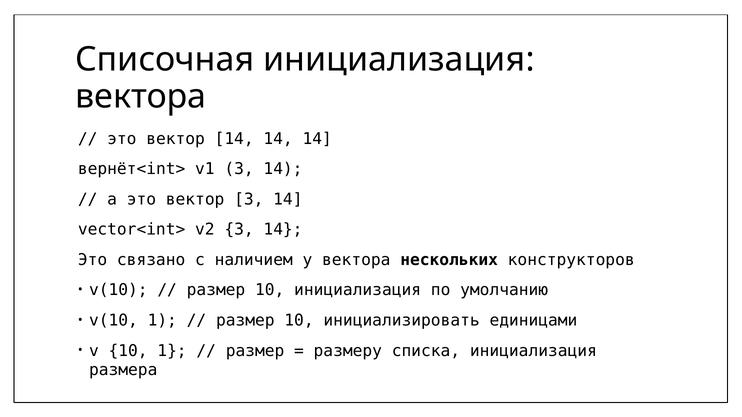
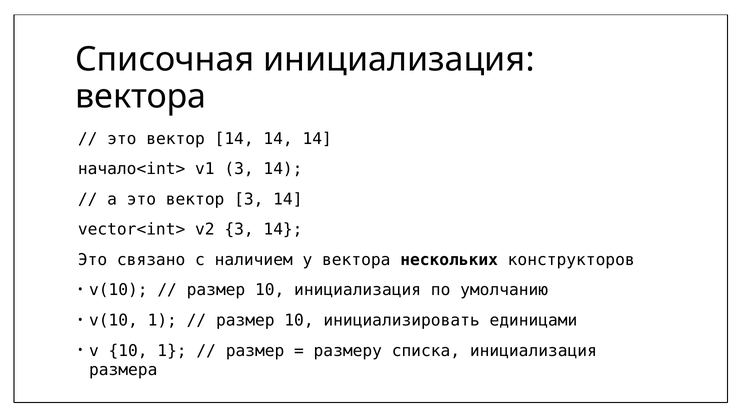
вернёт<int>: вернёт<int> -> начало<int>
